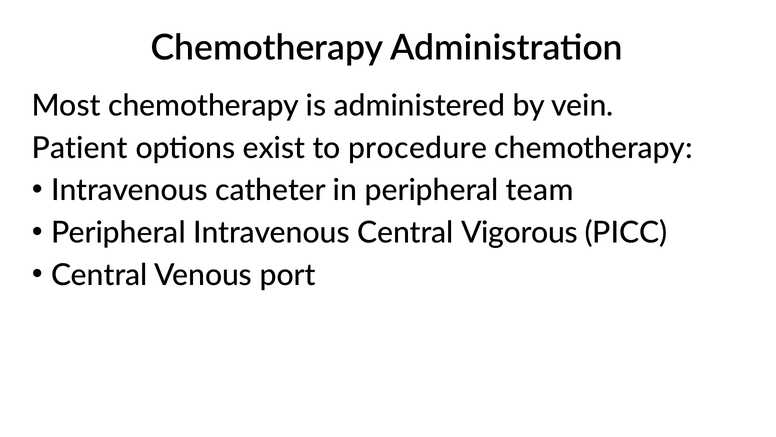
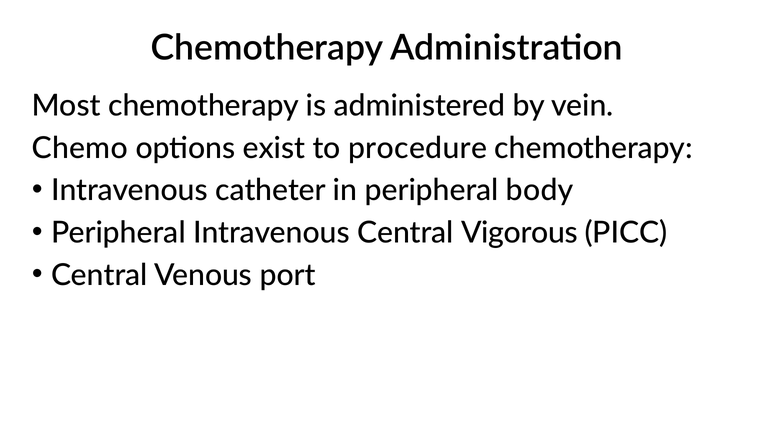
Patient: Patient -> Chemo
team: team -> body
